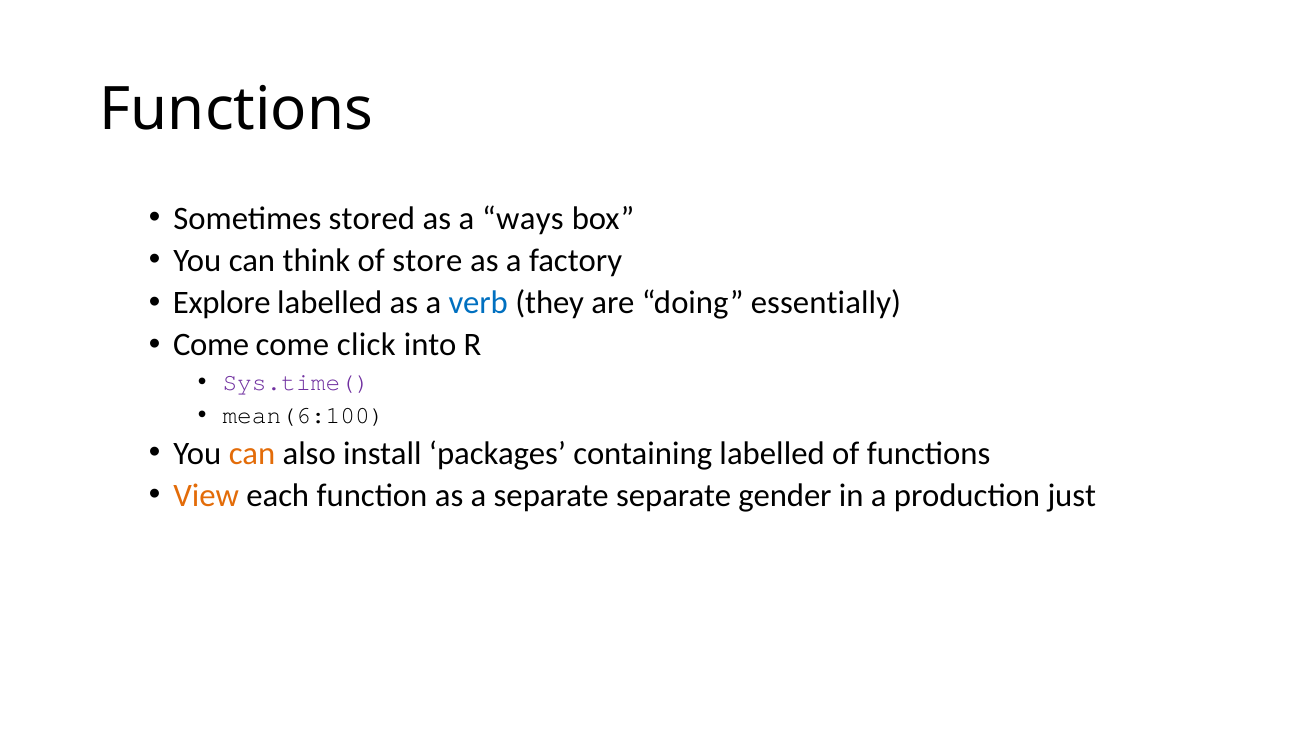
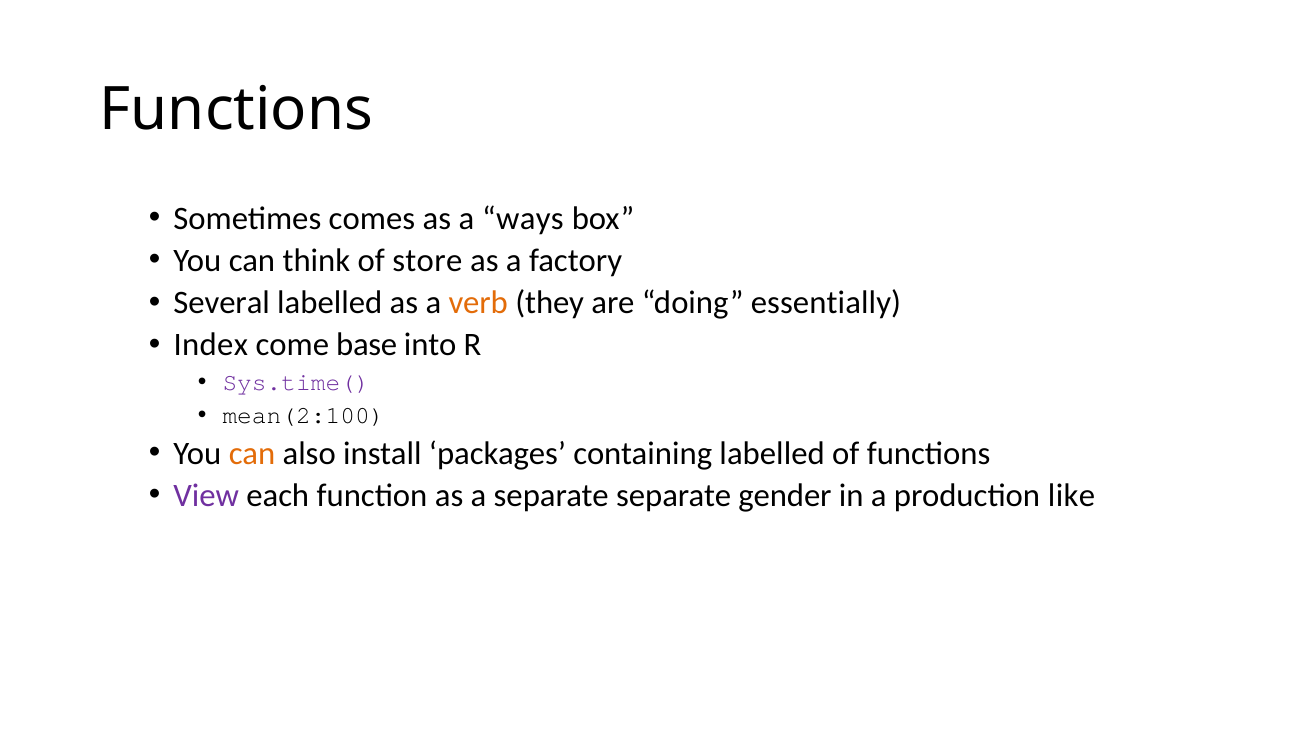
stored: stored -> comes
Explore: Explore -> Several
verb colour: blue -> orange
Come at (211, 345): Come -> Index
click: click -> base
mean(6:100: mean(6:100 -> mean(2:100
View colour: orange -> purple
just: just -> like
